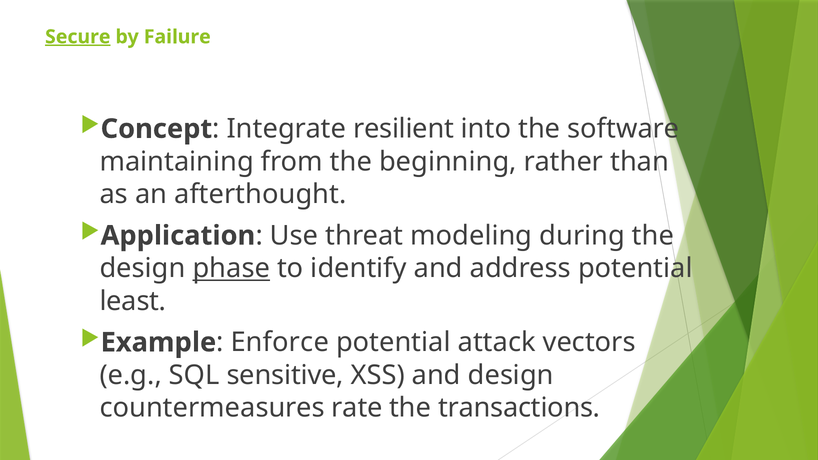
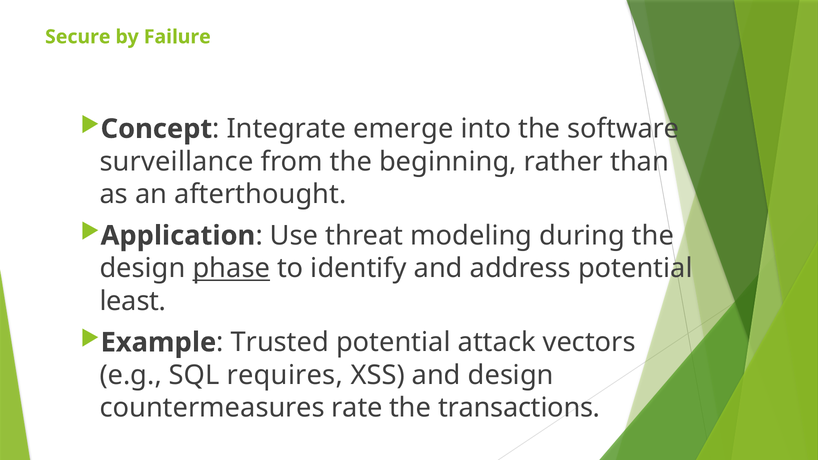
Secure underline: present -> none
resilient: resilient -> emerge
maintaining: maintaining -> surveillance
Enforce: Enforce -> Trusted
sensitive: sensitive -> requires
